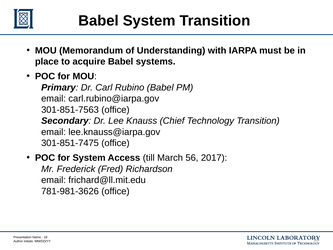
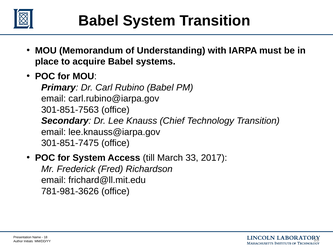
56: 56 -> 33
